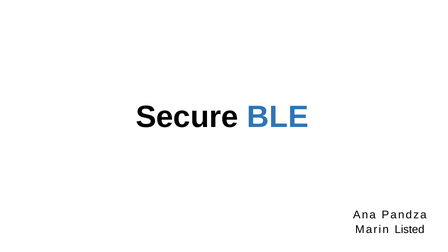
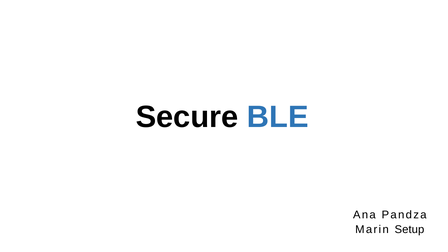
Listed: Listed -> Setup
